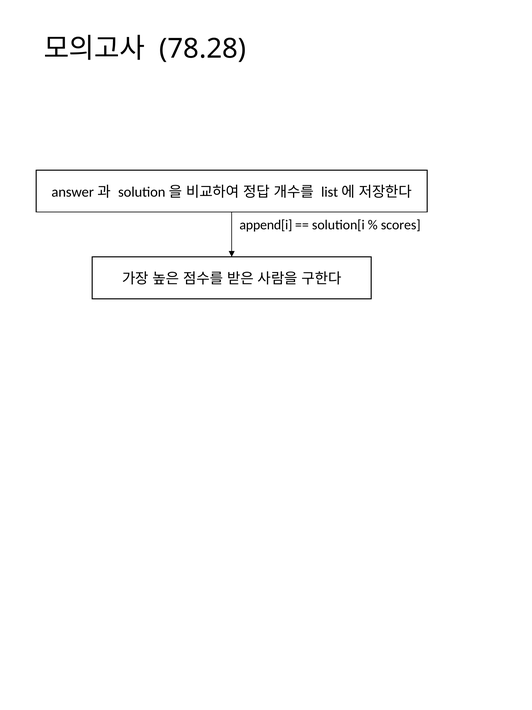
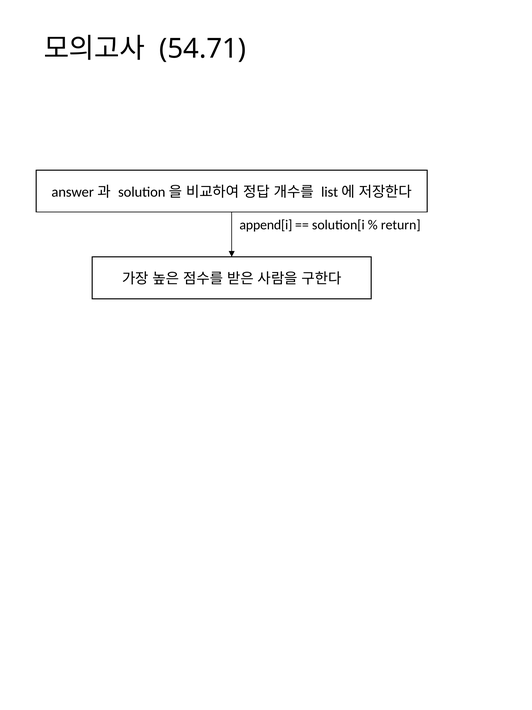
78.28: 78.28 -> 54.71
scores: scores -> return
